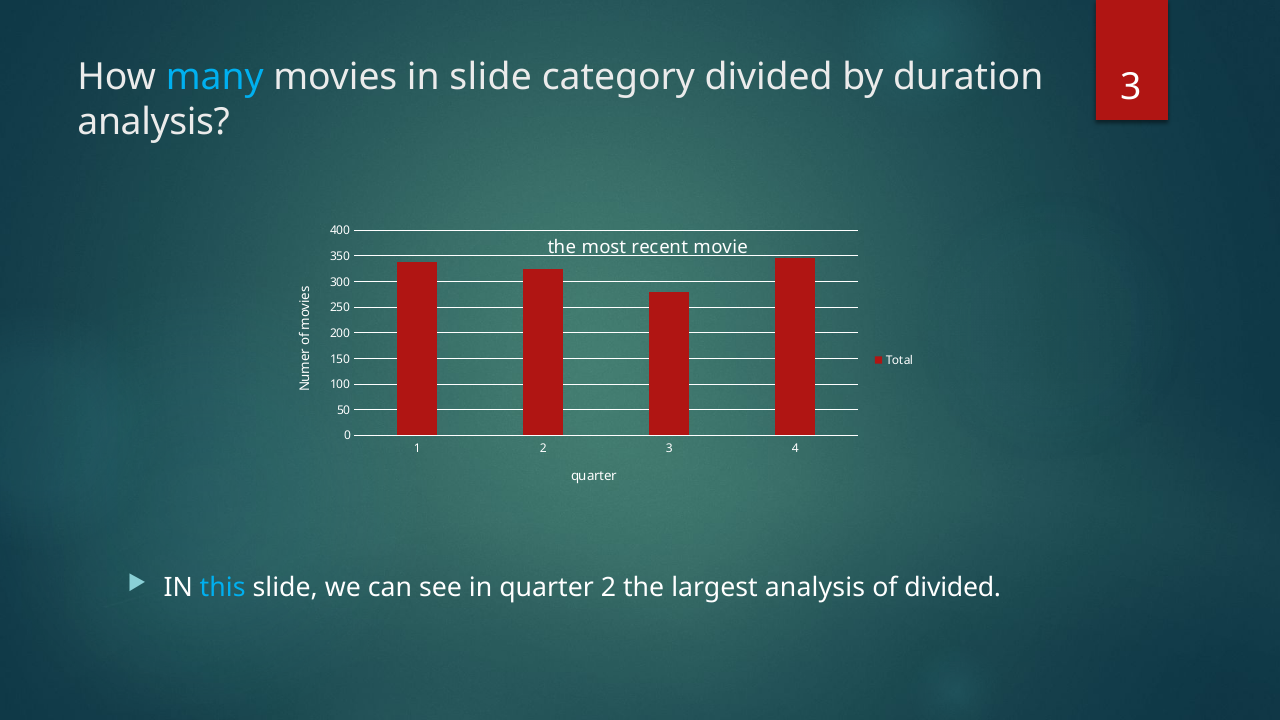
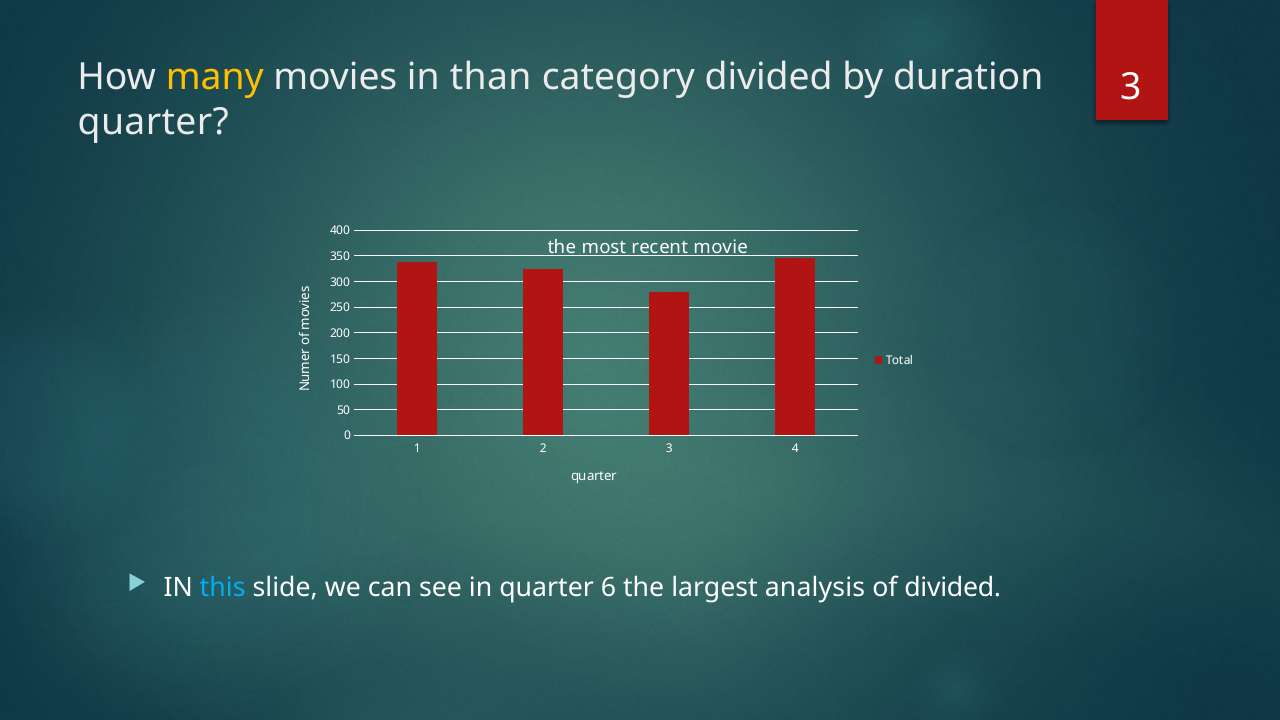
many colour: light blue -> yellow
in slide: slide -> than
analysis at (154, 122): analysis -> quarter
quarter 2: 2 -> 6
